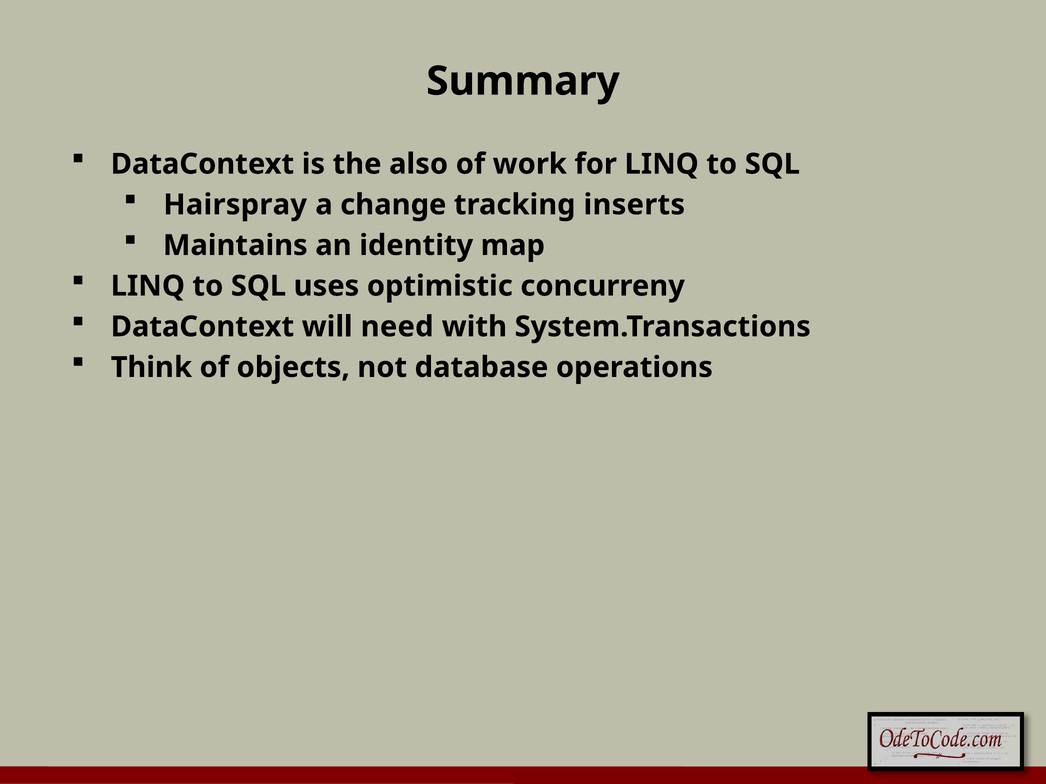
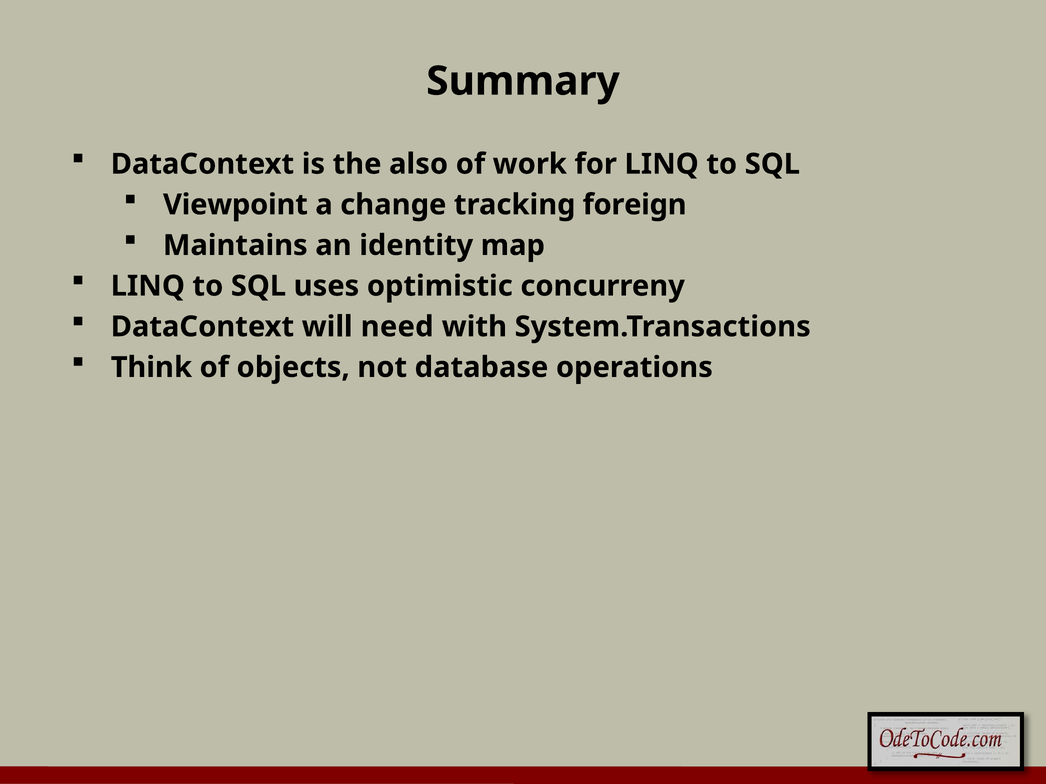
Hairspray: Hairspray -> Viewpoint
inserts: inserts -> foreign
